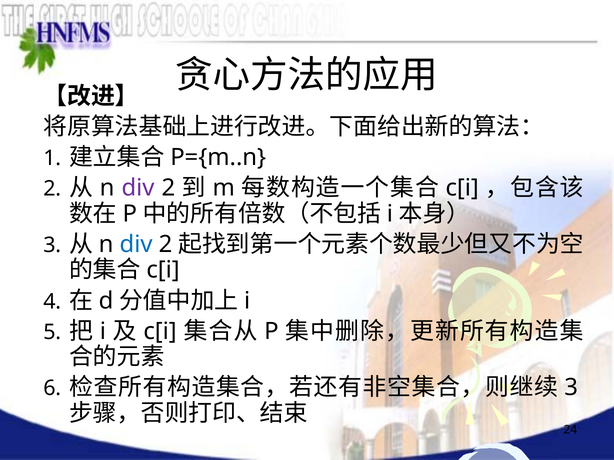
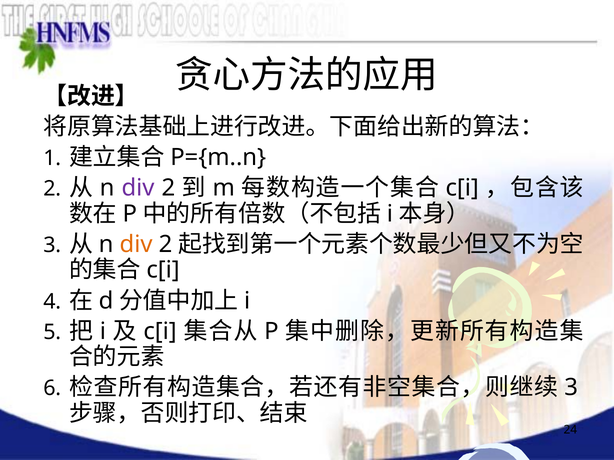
div at (136, 245) colour: blue -> orange
